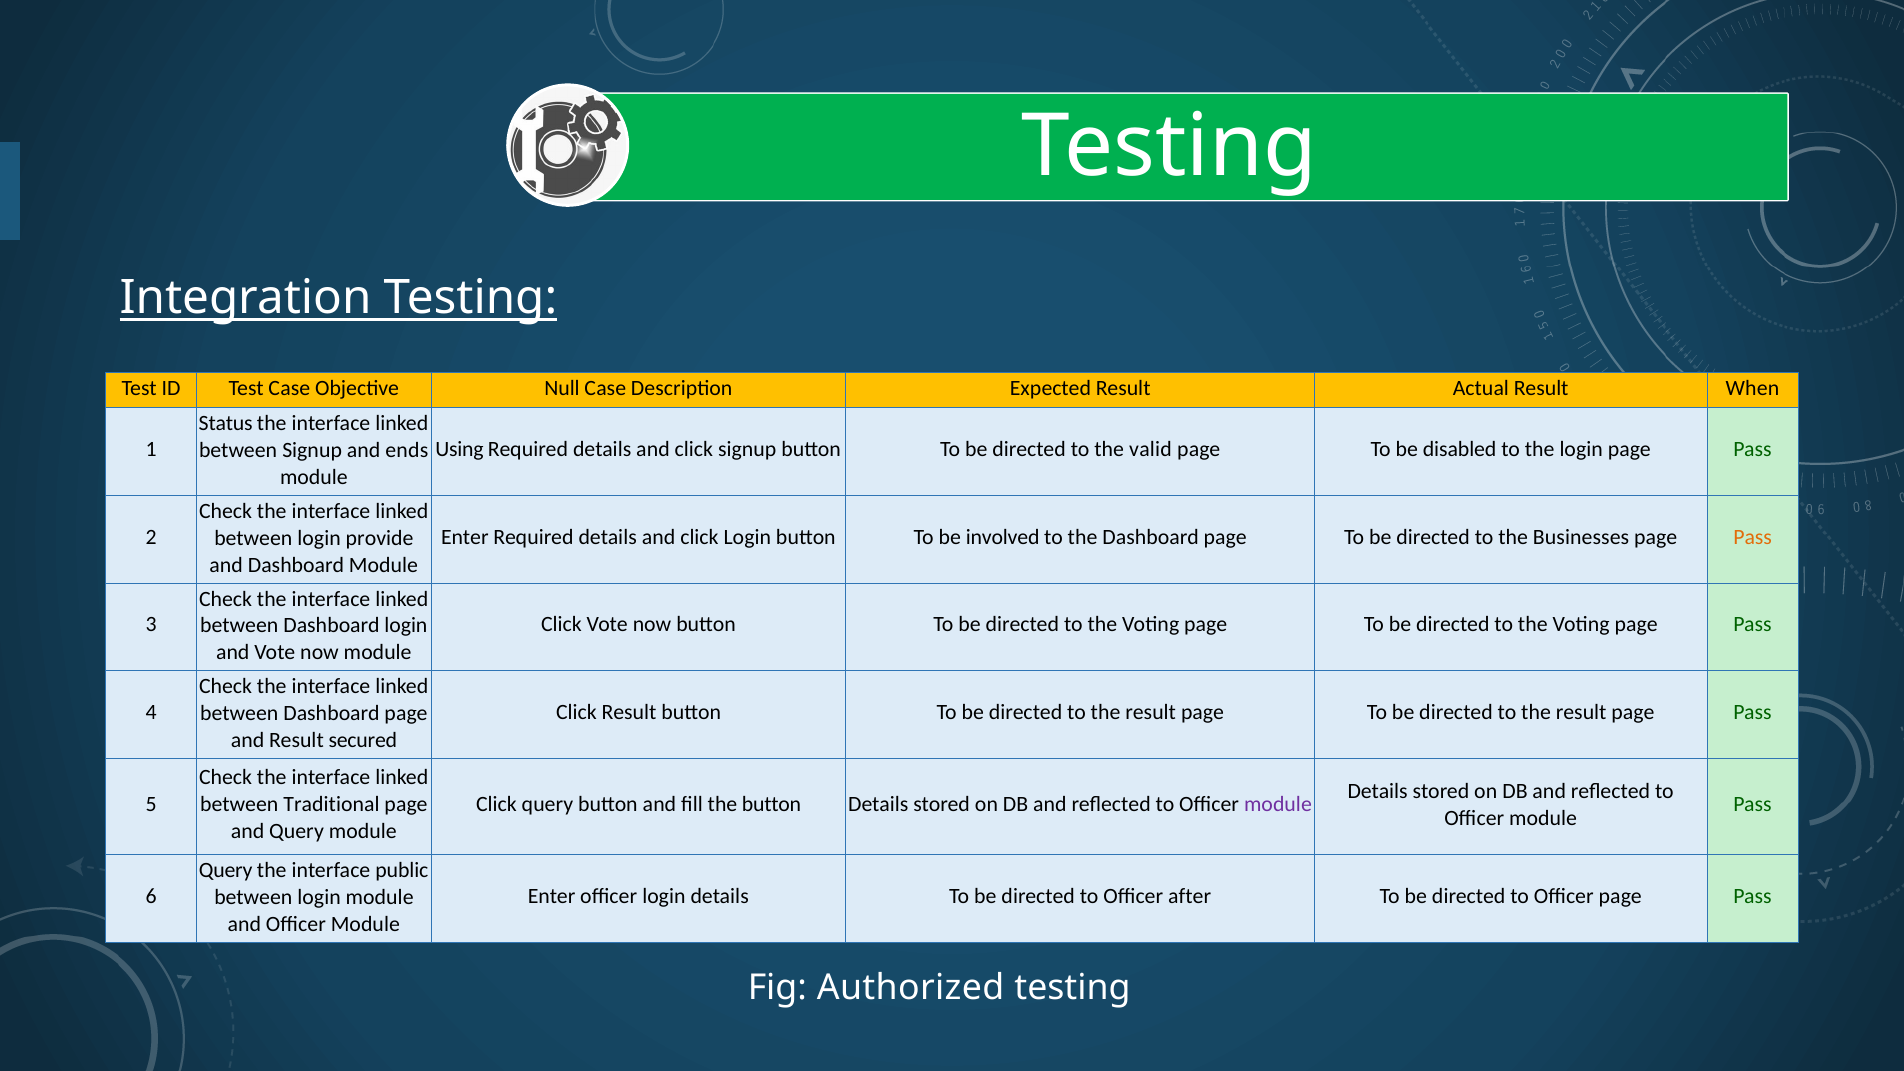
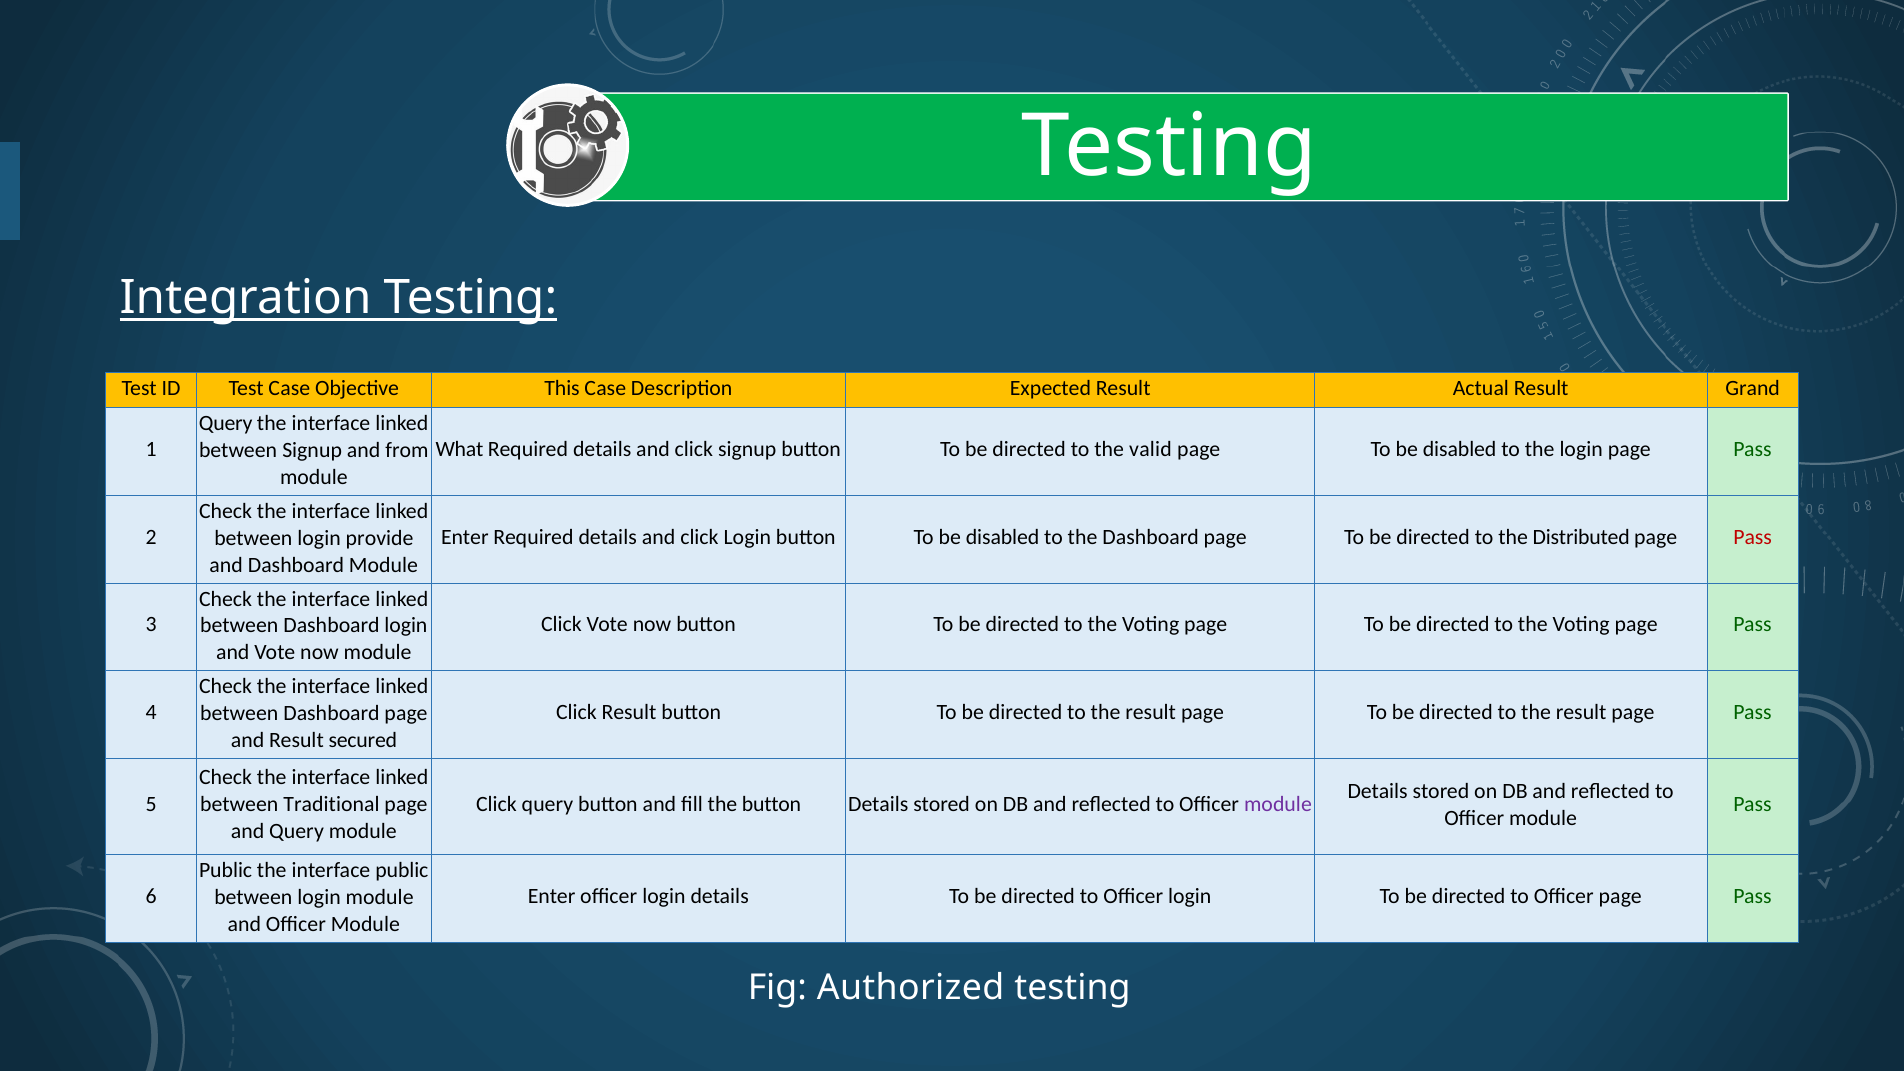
Null: Null -> This
When: When -> Grand
Status at (226, 423): Status -> Query
Using: Using -> What
ends: ends -> from
involved at (1003, 537): involved -> disabled
Businesses: Businesses -> Distributed
Pass at (1753, 537) colour: orange -> red
Query at (226, 871): Query -> Public
to Officer after: after -> login
